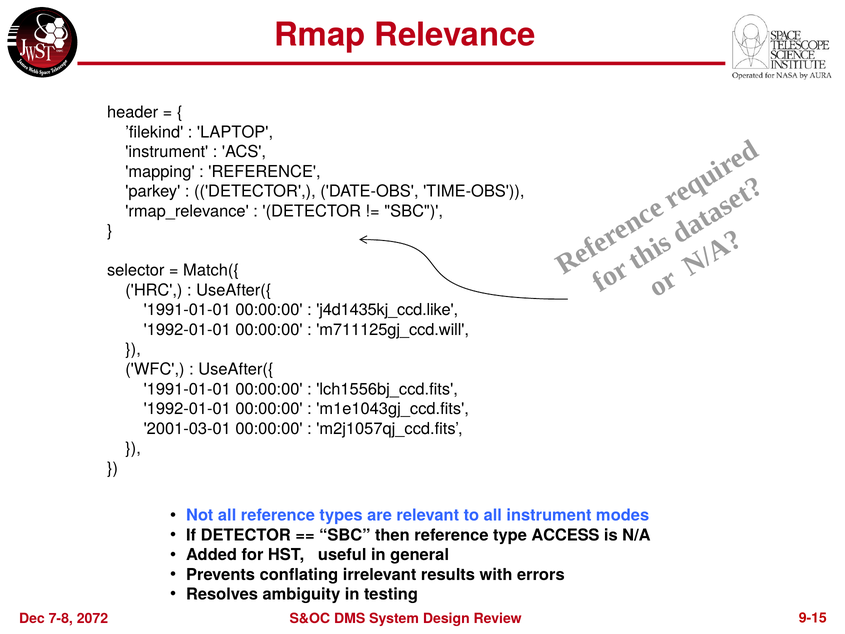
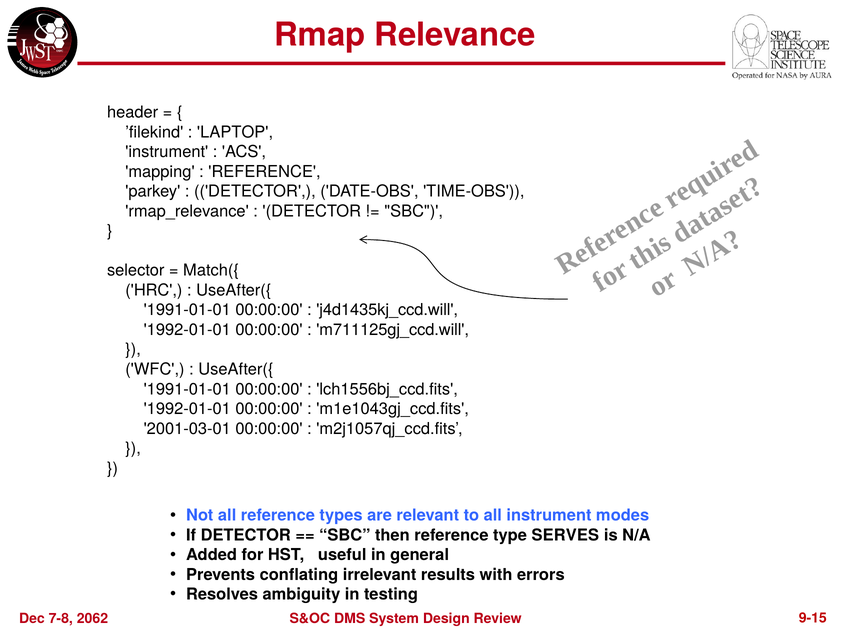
j4d1435kj_ccd.like: j4d1435kj_ccd.like -> j4d1435kj_ccd.will
ACCESS: ACCESS -> SERVES
2072: 2072 -> 2062
